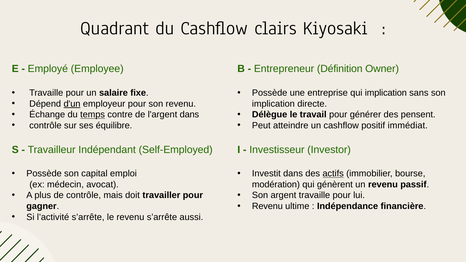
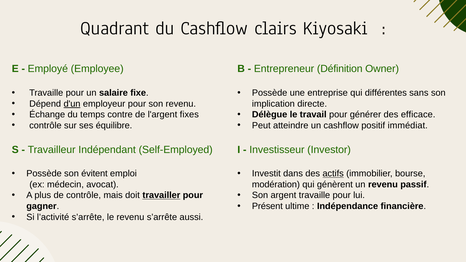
qui implication: implication -> différentes
temps underline: present -> none
l'argent dans: dans -> fixes
pensent: pensent -> efficace
capital: capital -> évitent
travailler underline: none -> present
Revenu at (267, 206): Revenu -> Présent
